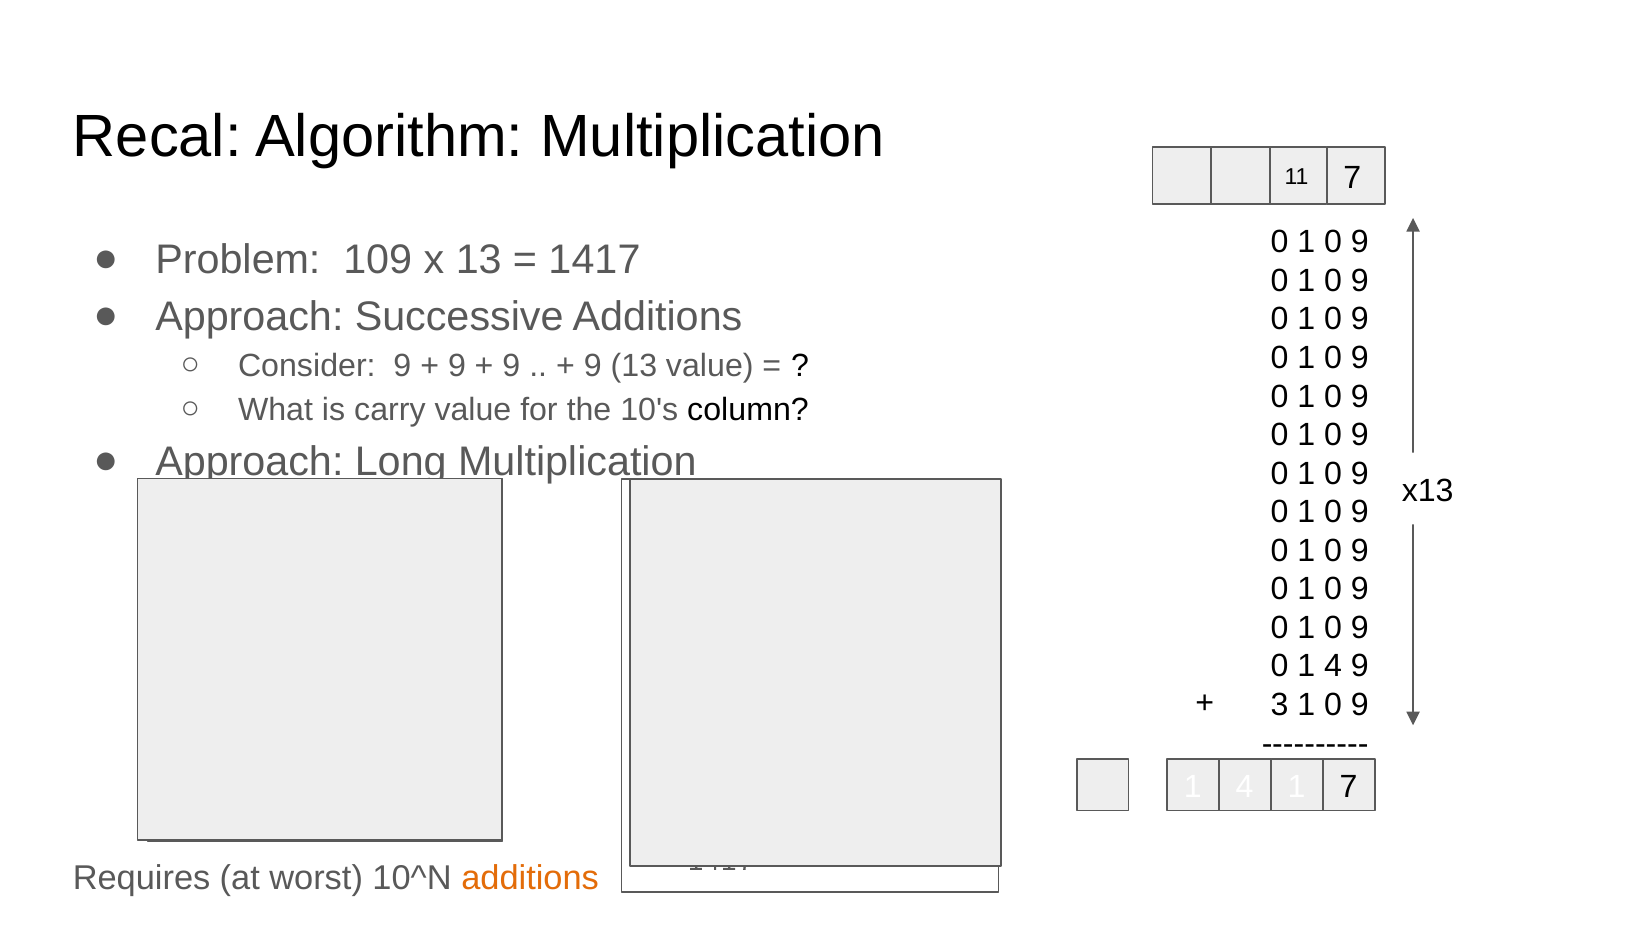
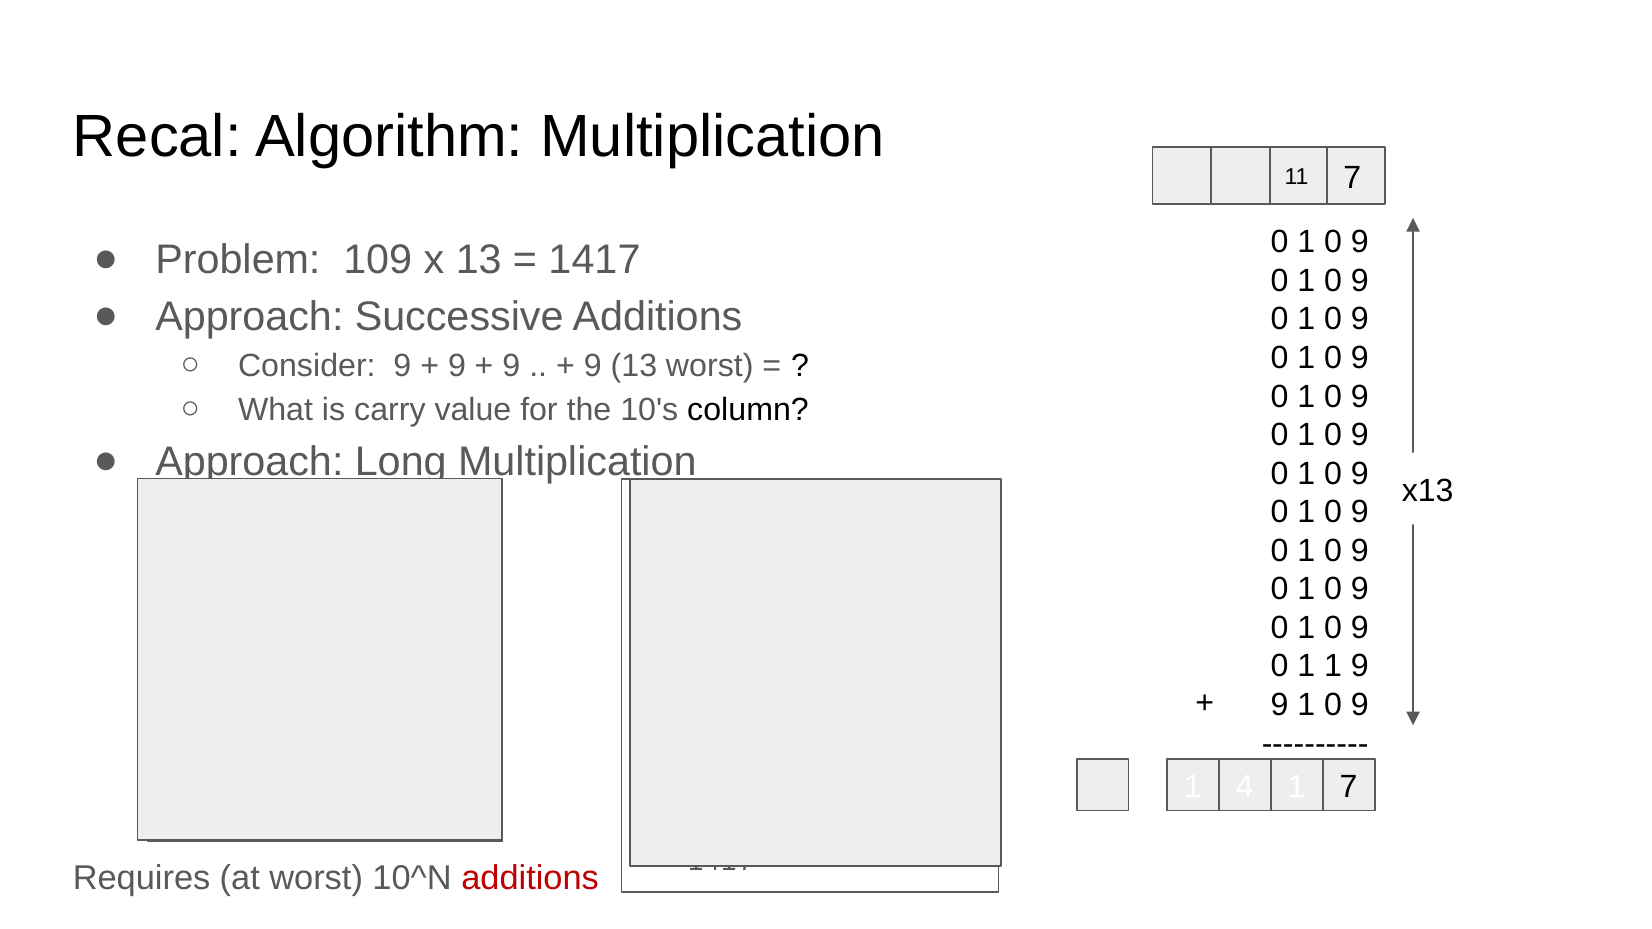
13 value: value -> worst
1 4: 4 -> 1
3 at (1280, 705): 3 -> 9
additions at (530, 879) colour: orange -> red
